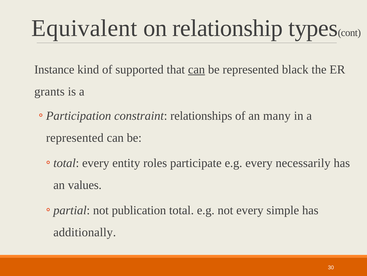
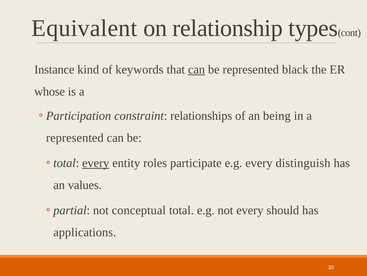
supported: supported -> keywords
grants: grants -> whose
many: many -> being
every at (96, 163) underline: none -> present
necessarily: necessarily -> distinguish
publication: publication -> conceptual
simple: simple -> should
additionally: additionally -> applications
